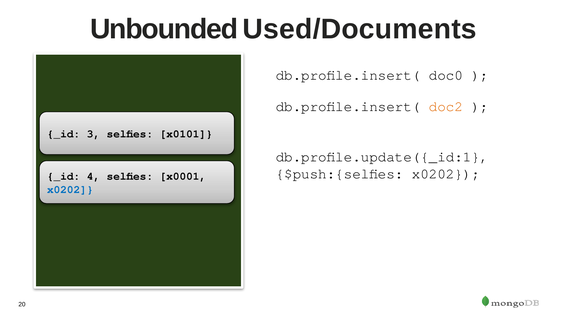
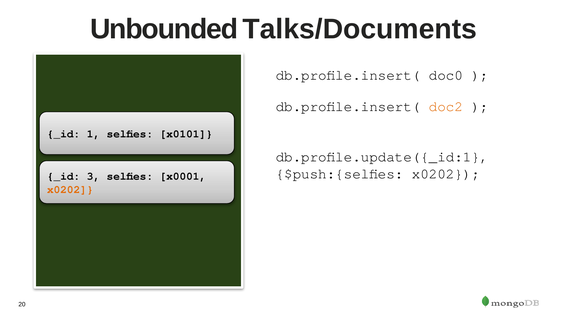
Used/Documents: Used/Documents -> Talks/Documents
3: 3 -> 1
4: 4 -> 3
x0202 at (70, 189) colour: blue -> orange
